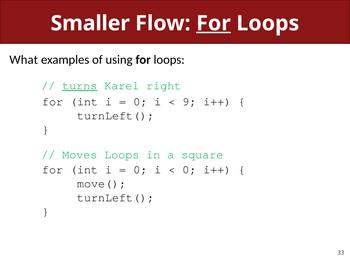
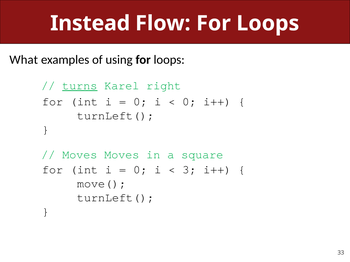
Smaller: Smaller -> Instead
For at (213, 23) underline: present -> none
9 at (189, 102): 9 -> 0
Moves Loops: Loops -> Moves
0 at (189, 170): 0 -> 3
